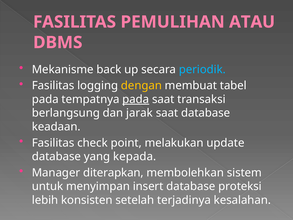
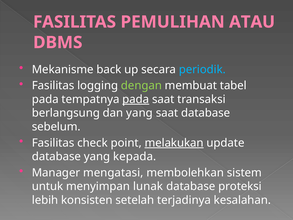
dengan colour: yellow -> light green
dan jarak: jarak -> yang
keadaan: keadaan -> sebelum
melakukan underline: none -> present
diterapkan: diterapkan -> mengatasi
insert: insert -> lunak
